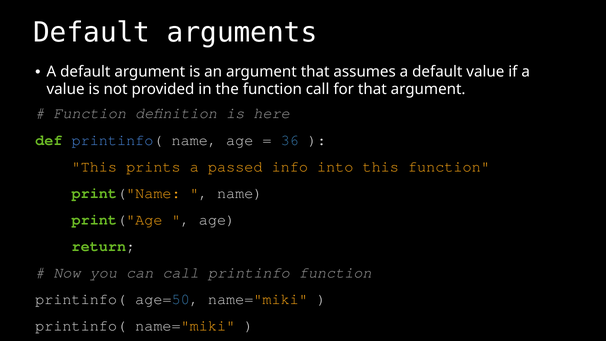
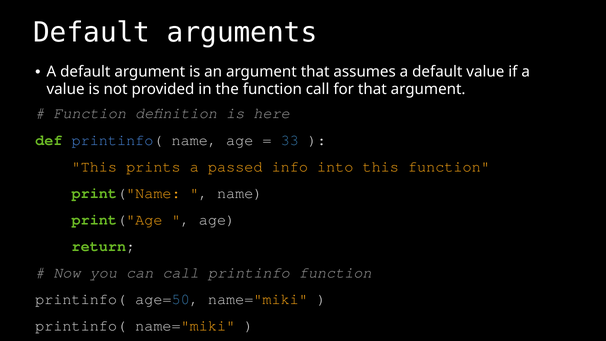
36: 36 -> 33
